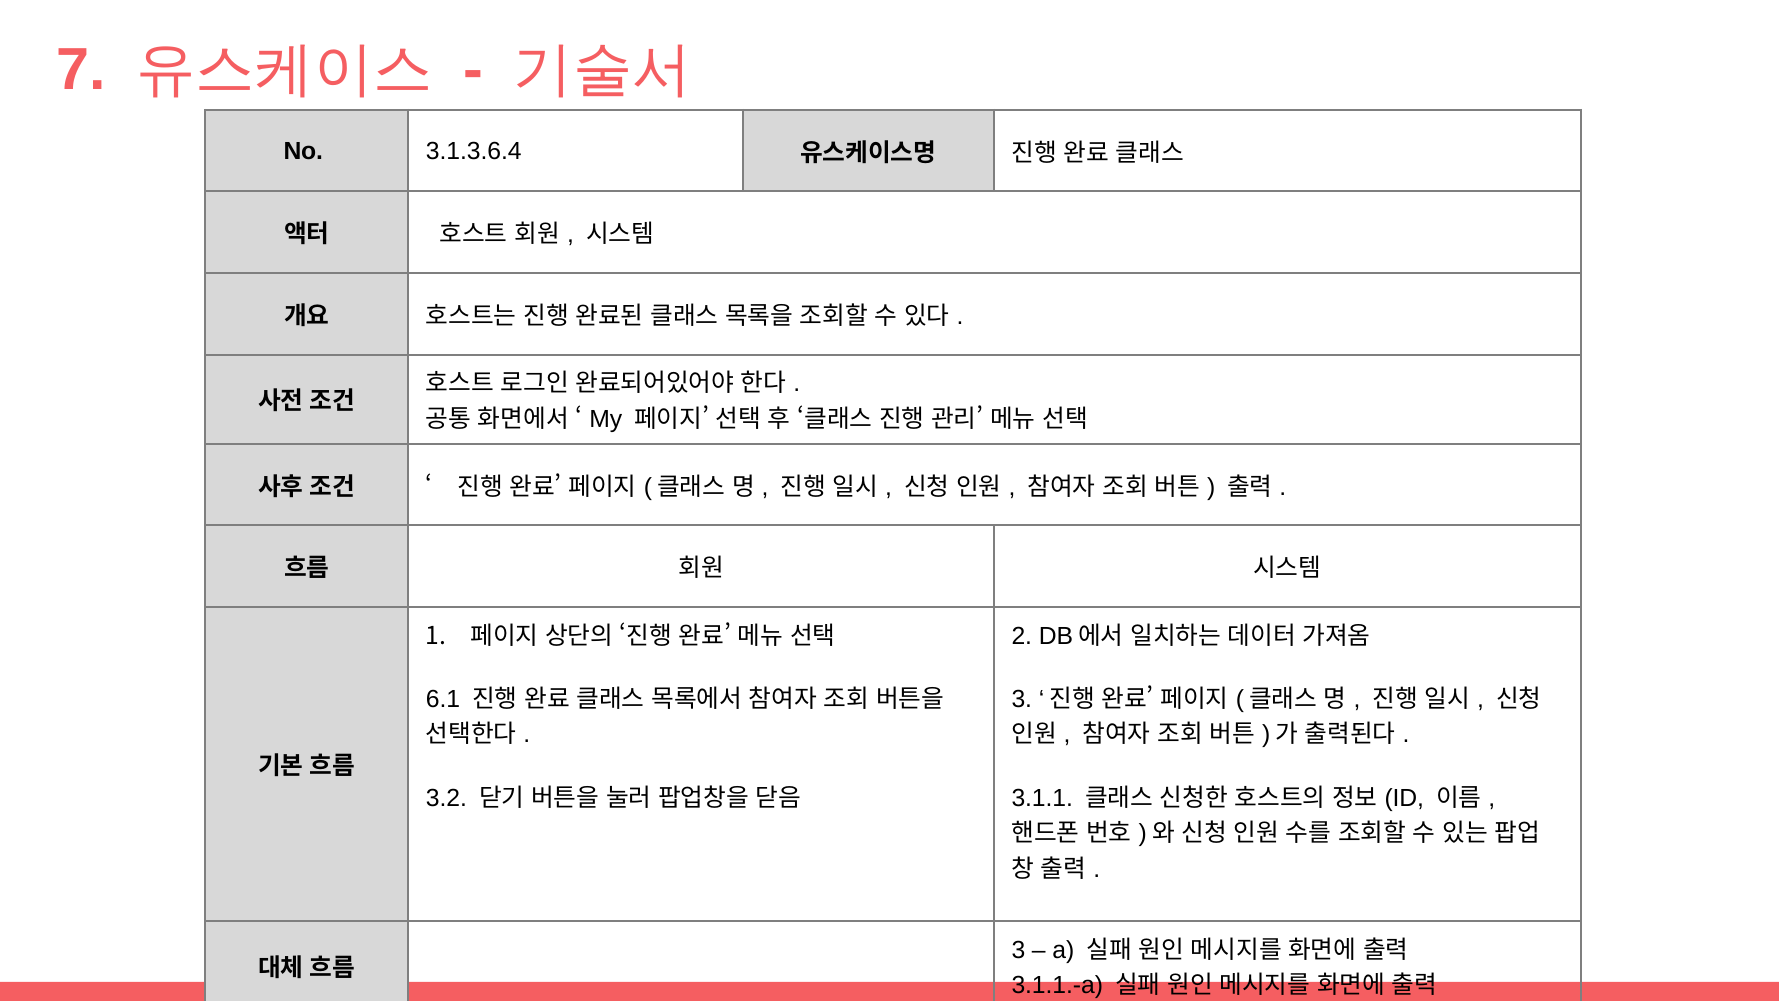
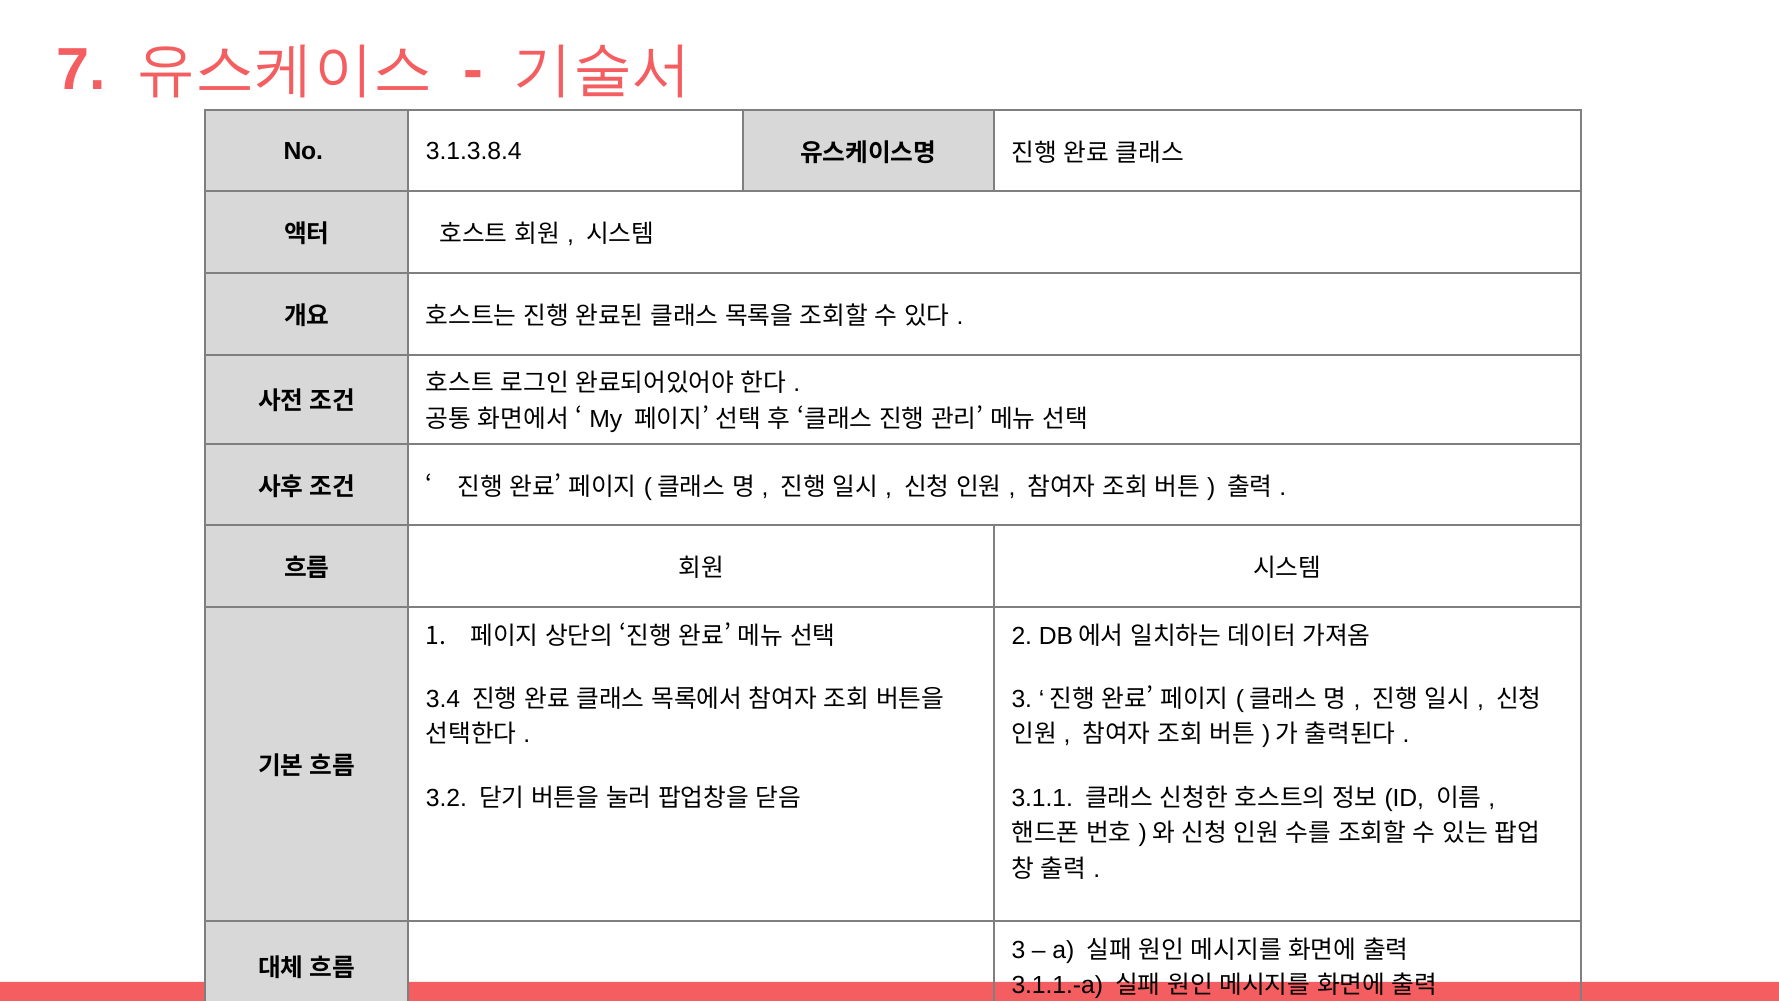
3.1.3.6.4: 3.1.3.6.4 -> 3.1.3.8.4
6.1: 6.1 -> 3.4
